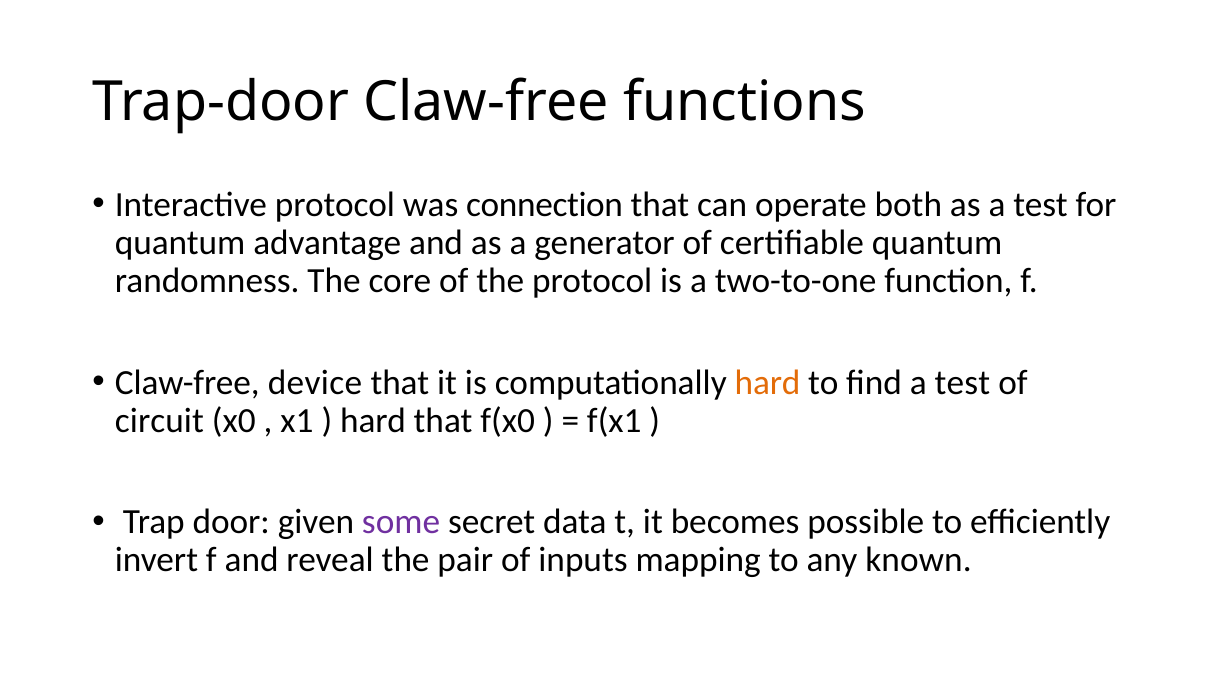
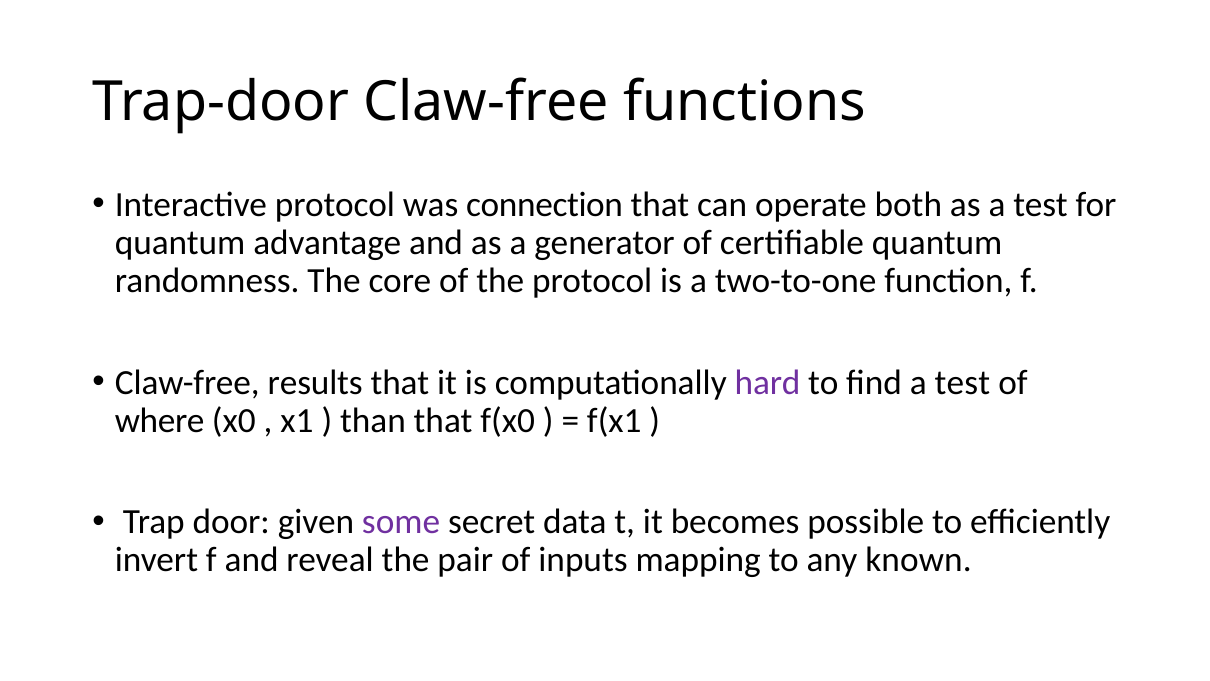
device: device -> results
hard at (768, 382) colour: orange -> purple
circuit: circuit -> where
hard at (373, 420): hard -> than
